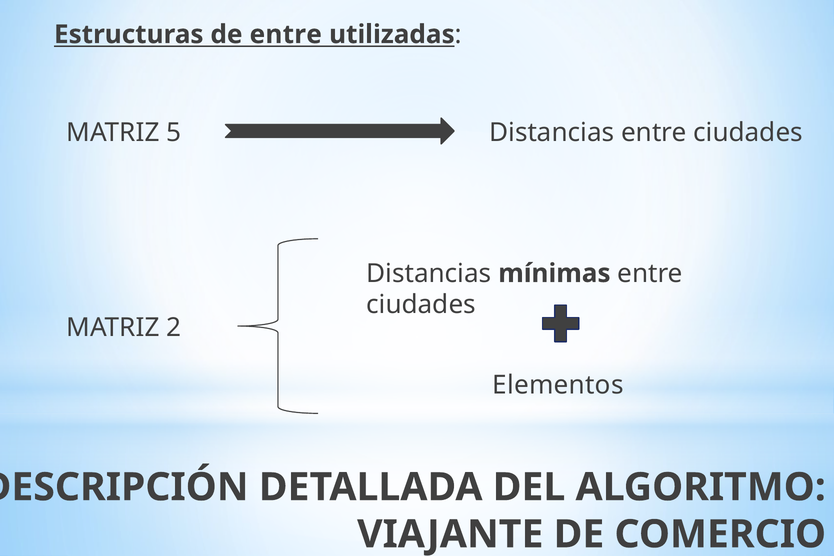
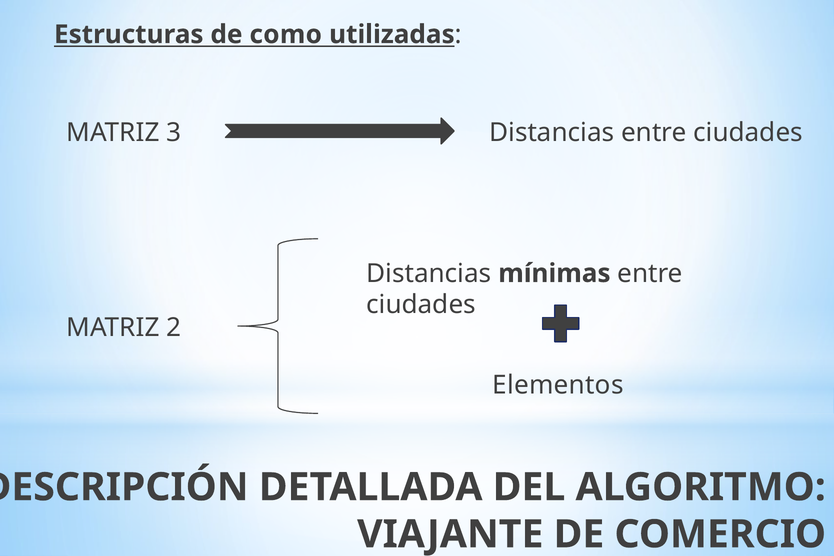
de entre: entre -> como
5: 5 -> 3
